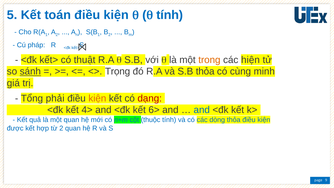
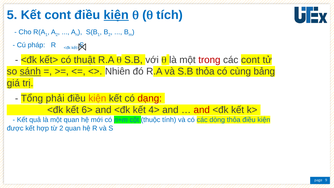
Kết toán: toán -> cont
kiện at (116, 15) underline: none -> present
tính at (170, 15): tính -> tích
trong colour: orange -> red
các hiện: hiện -> cont
Trọng: Trọng -> Nhiên
minh: minh -> bảng
4>: 4> -> 6>
6>: 6> -> 4>
and at (202, 110) colour: blue -> red
